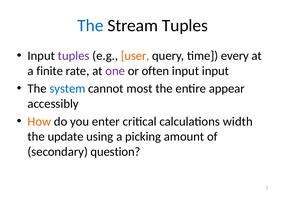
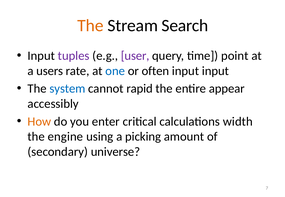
The at (90, 26) colour: blue -> orange
Stream Tuples: Tuples -> Search
user colour: orange -> purple
every: every -> point
finite: finite -> users
one colour: purple -> blue
most: most -> rapid
update: update -> engine
question: question -> universe
